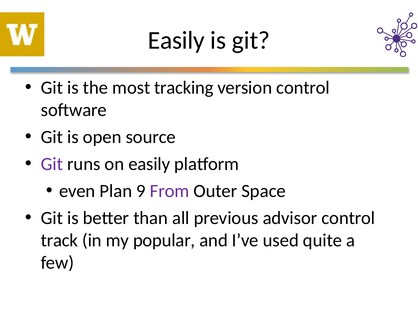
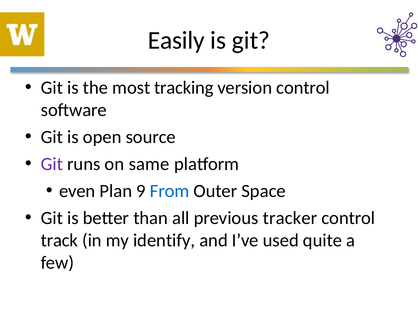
on easily: easily -> same
From colour: purple -> blue
advisor: advisor -> tracker
popular: popular -> identify
